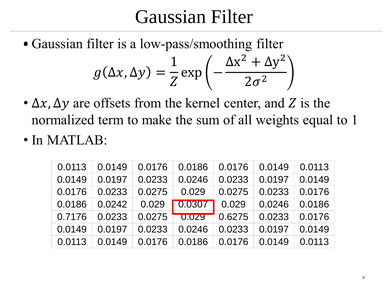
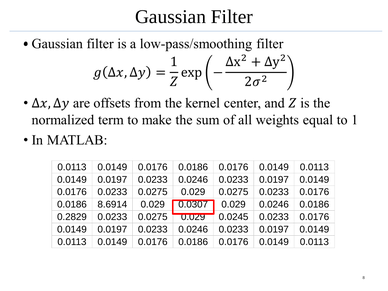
0.0242: 0.0242 -> 8.6914
0.7176: 0.7176 -> 0.2829
0.6275: 0.6275 -> 0.0245
